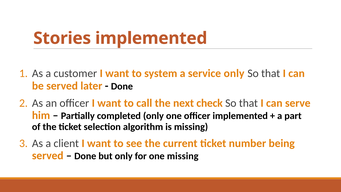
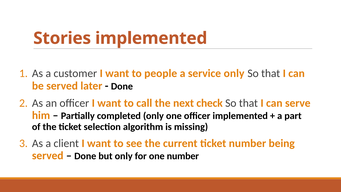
system: system -> people
one missing: missing -> number
